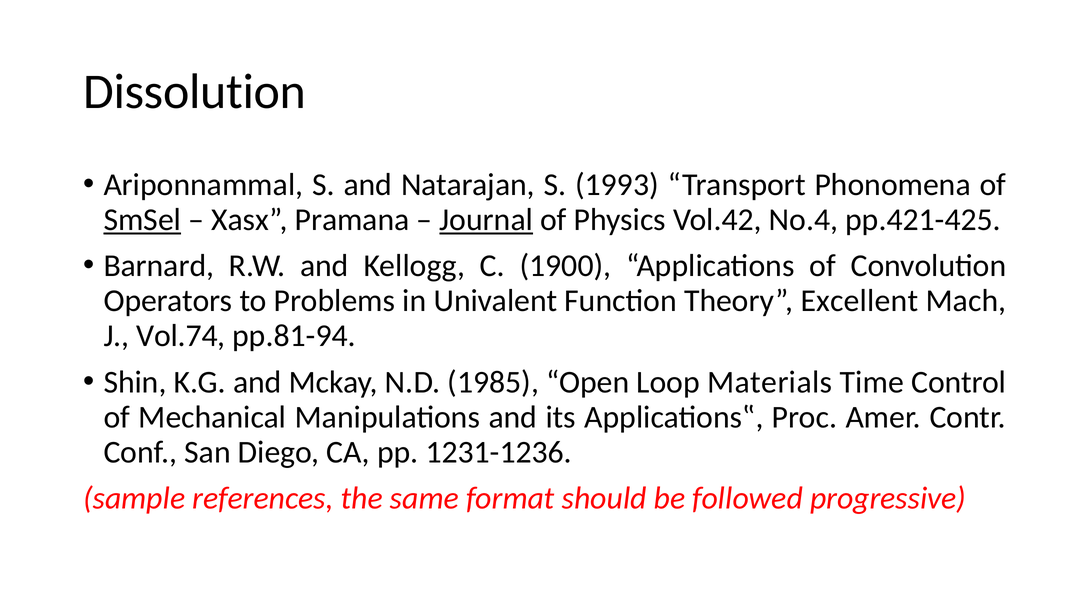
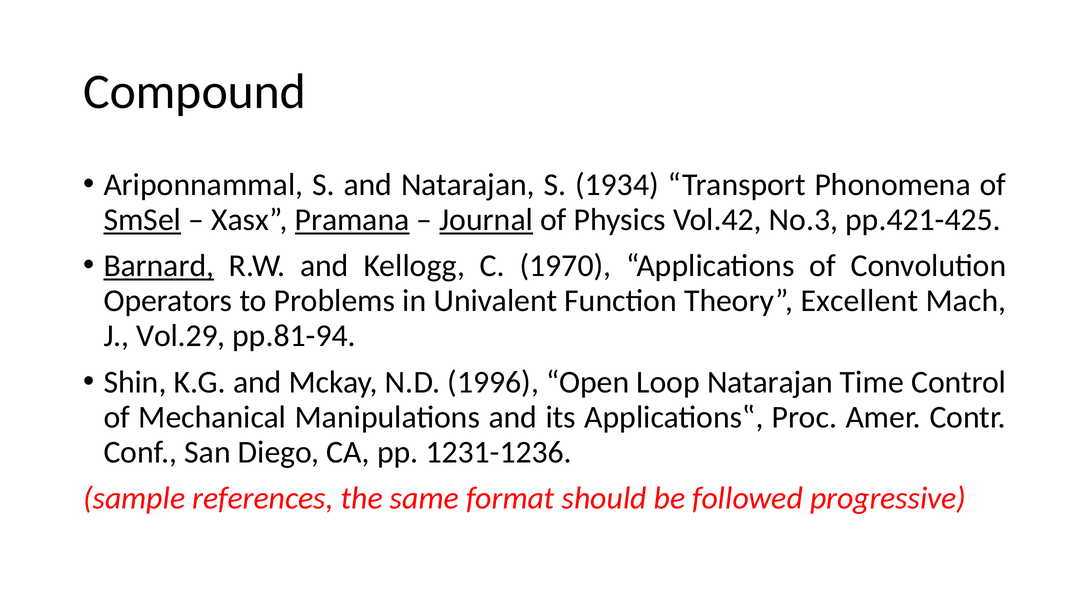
Dissolution: Dissolution -> Compound
1993: 1993 -> 1934
Pramana underline: none -> present
No.4: No.4 -> No.3
Barnard underline: none -> present
1900: 1900 -> 1970
Vol.74: Vol.74 -> Vol.29
1985: 1985 -> 1996
Loop Materials: Materials -> Natarajan
